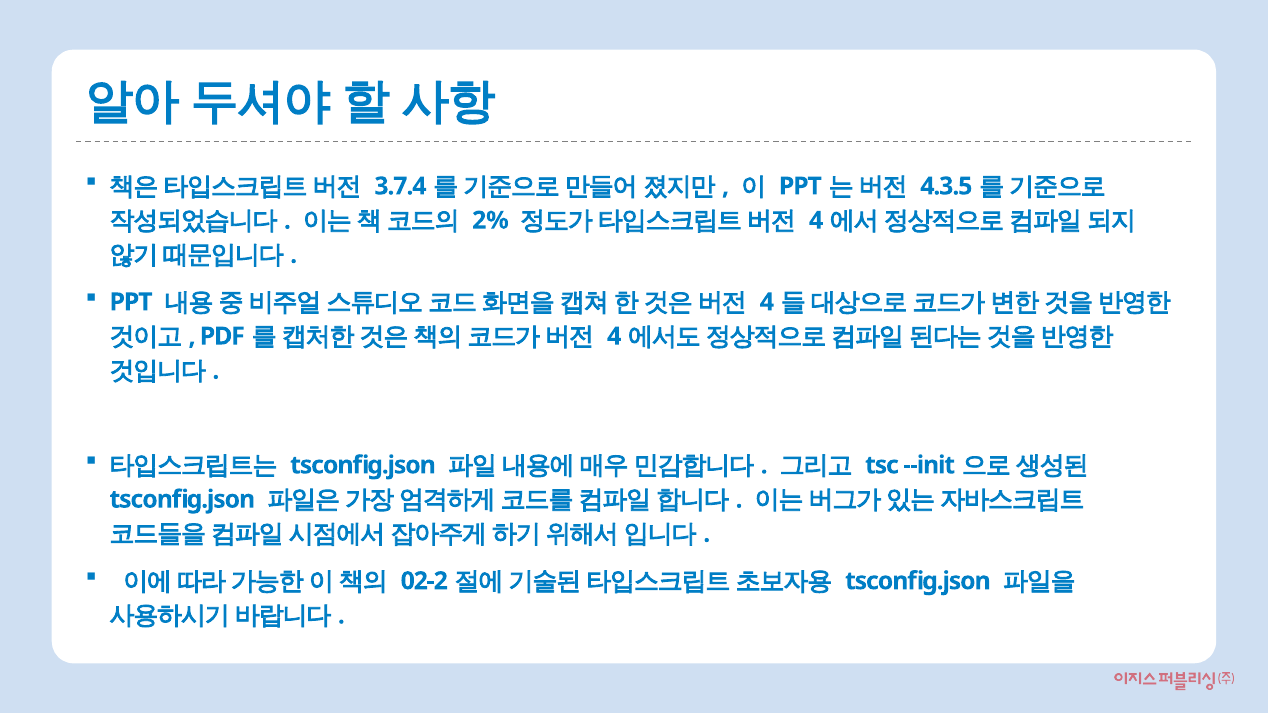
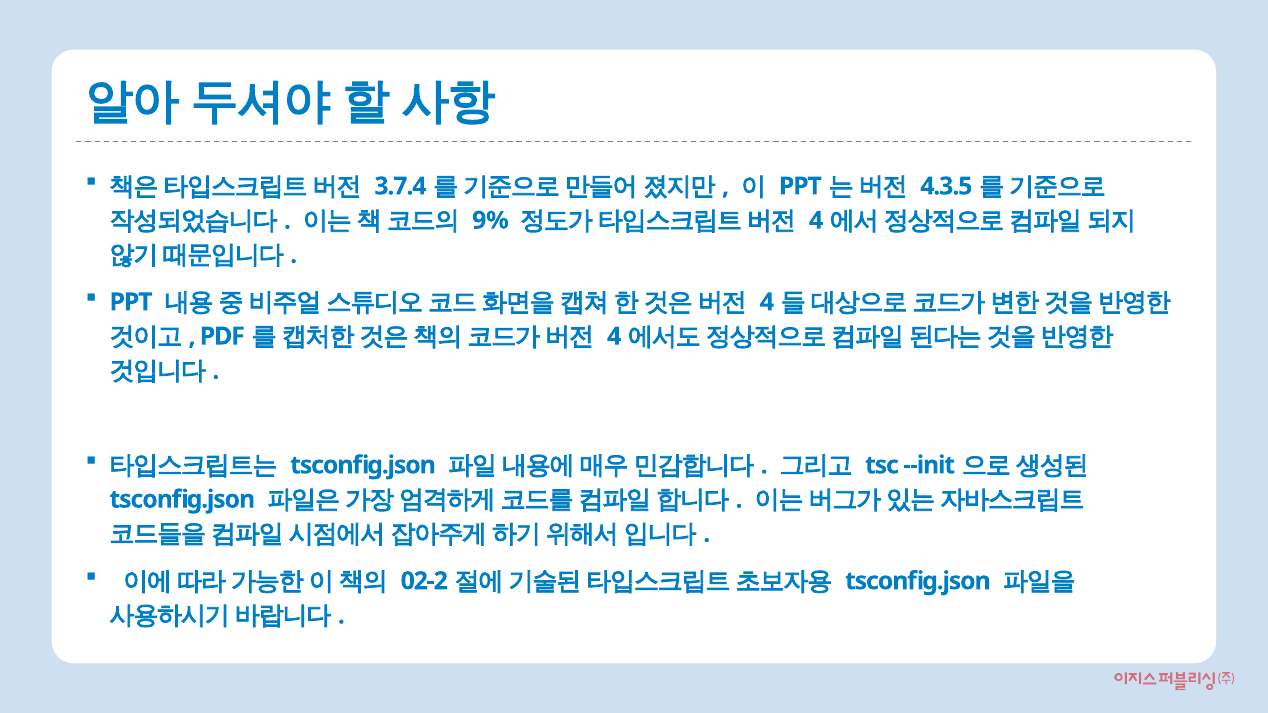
2%: 2% -> 9%
